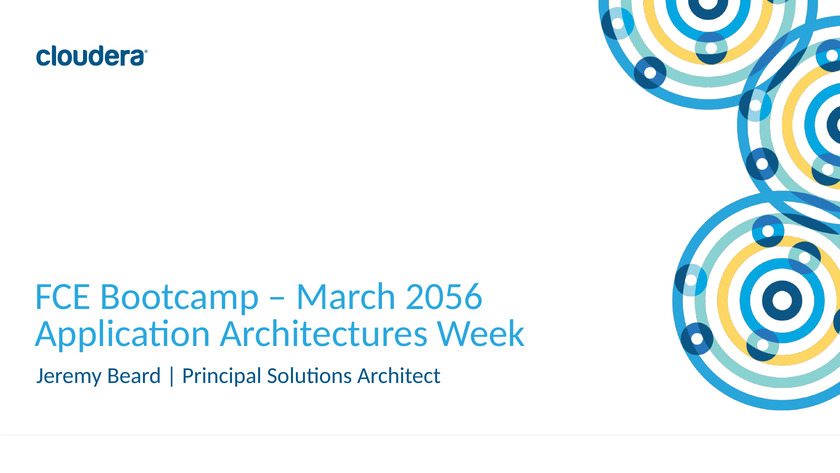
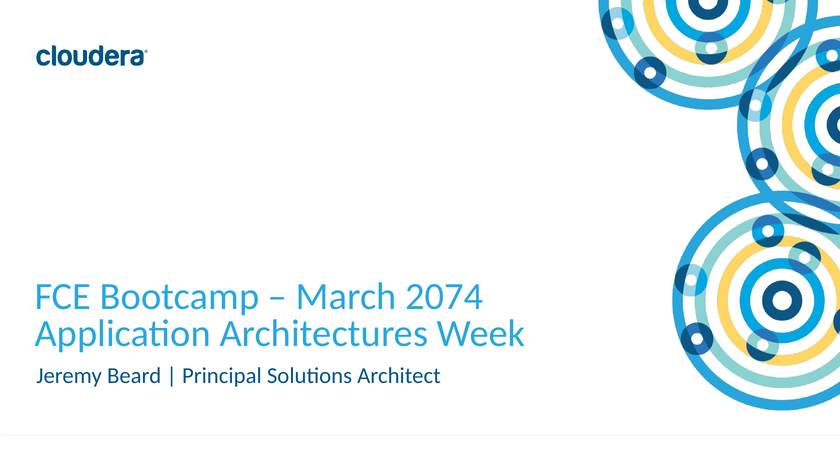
2056: 2056 -> 2074
